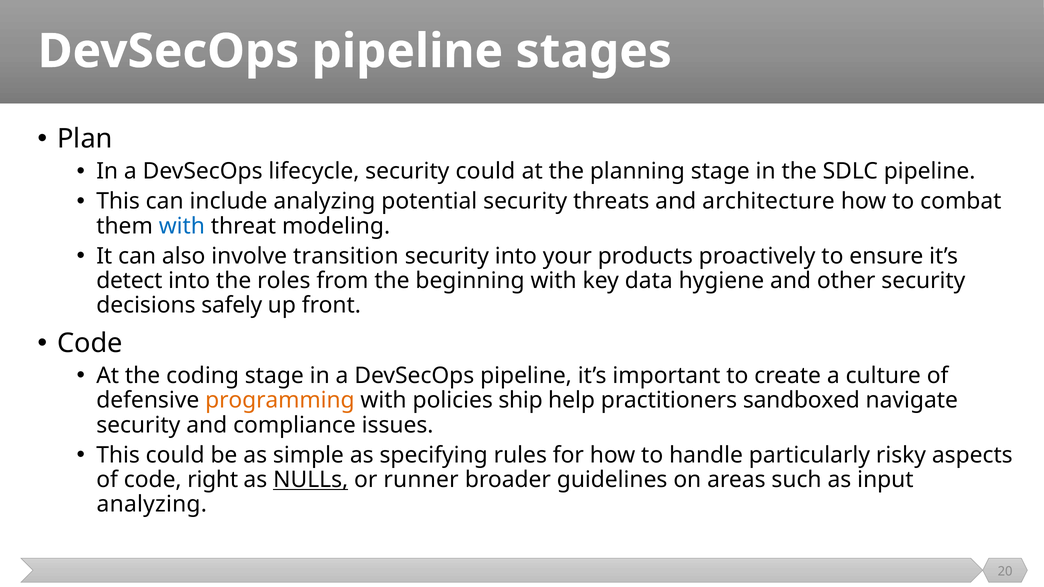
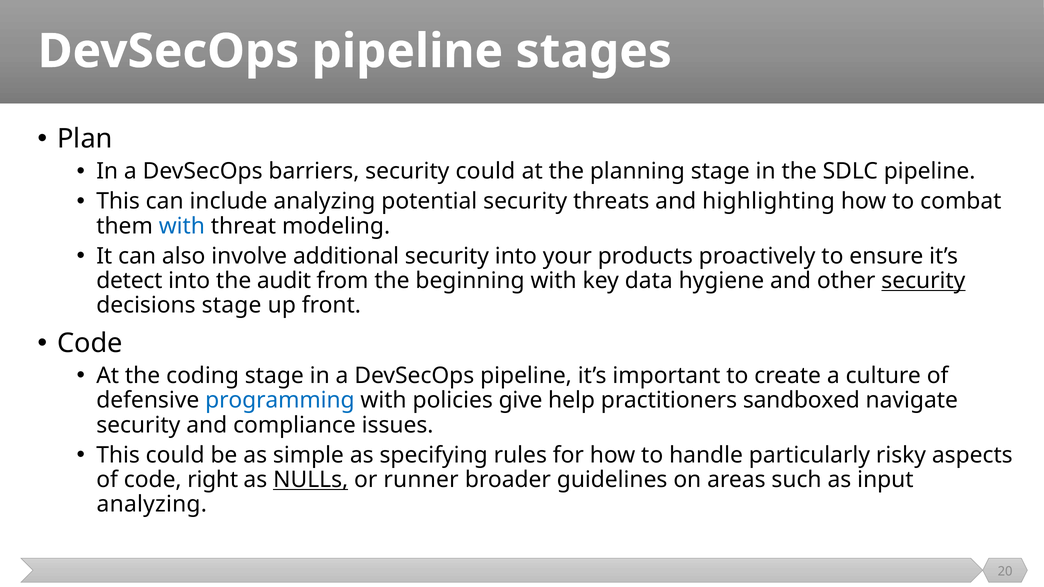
lifecycle: lifecycle -> barriers
architecture: architecture -> highlighting
transition: transition -> additional
roles: roles -> audit
security at (923, 281) underline: none -> present
decisions safely: safely -> stage
programming colour: orange -> blue
ship: ship -> give
